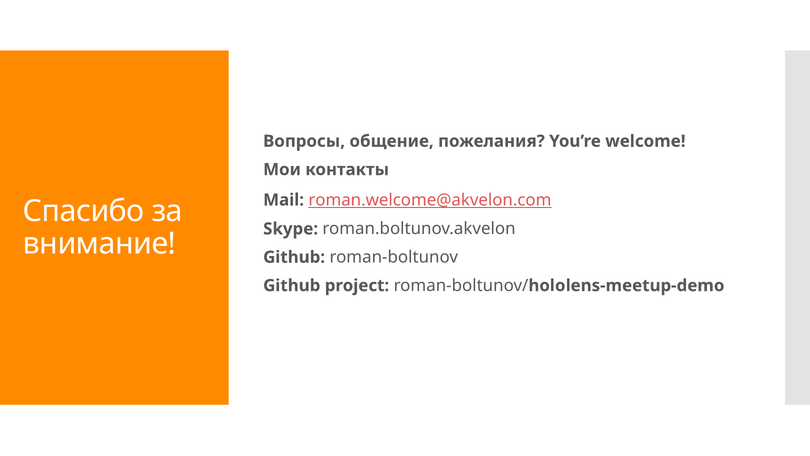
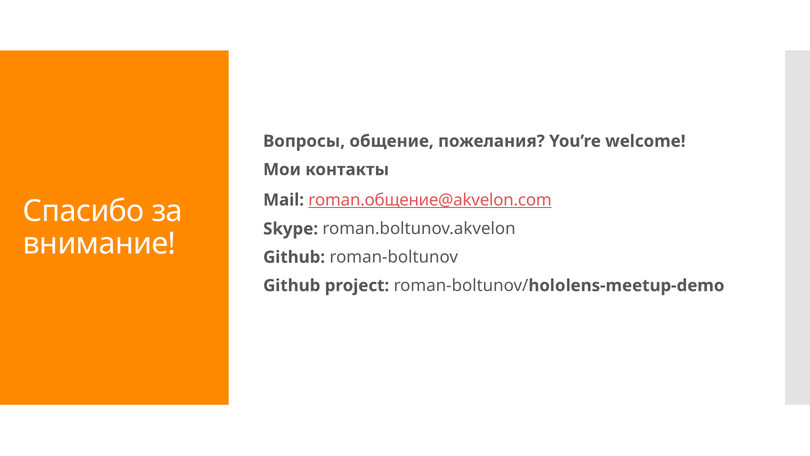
roman.welcome@akvelon.com: roman.welcome@akvelon.com -> roman.общение@akvelon.com
